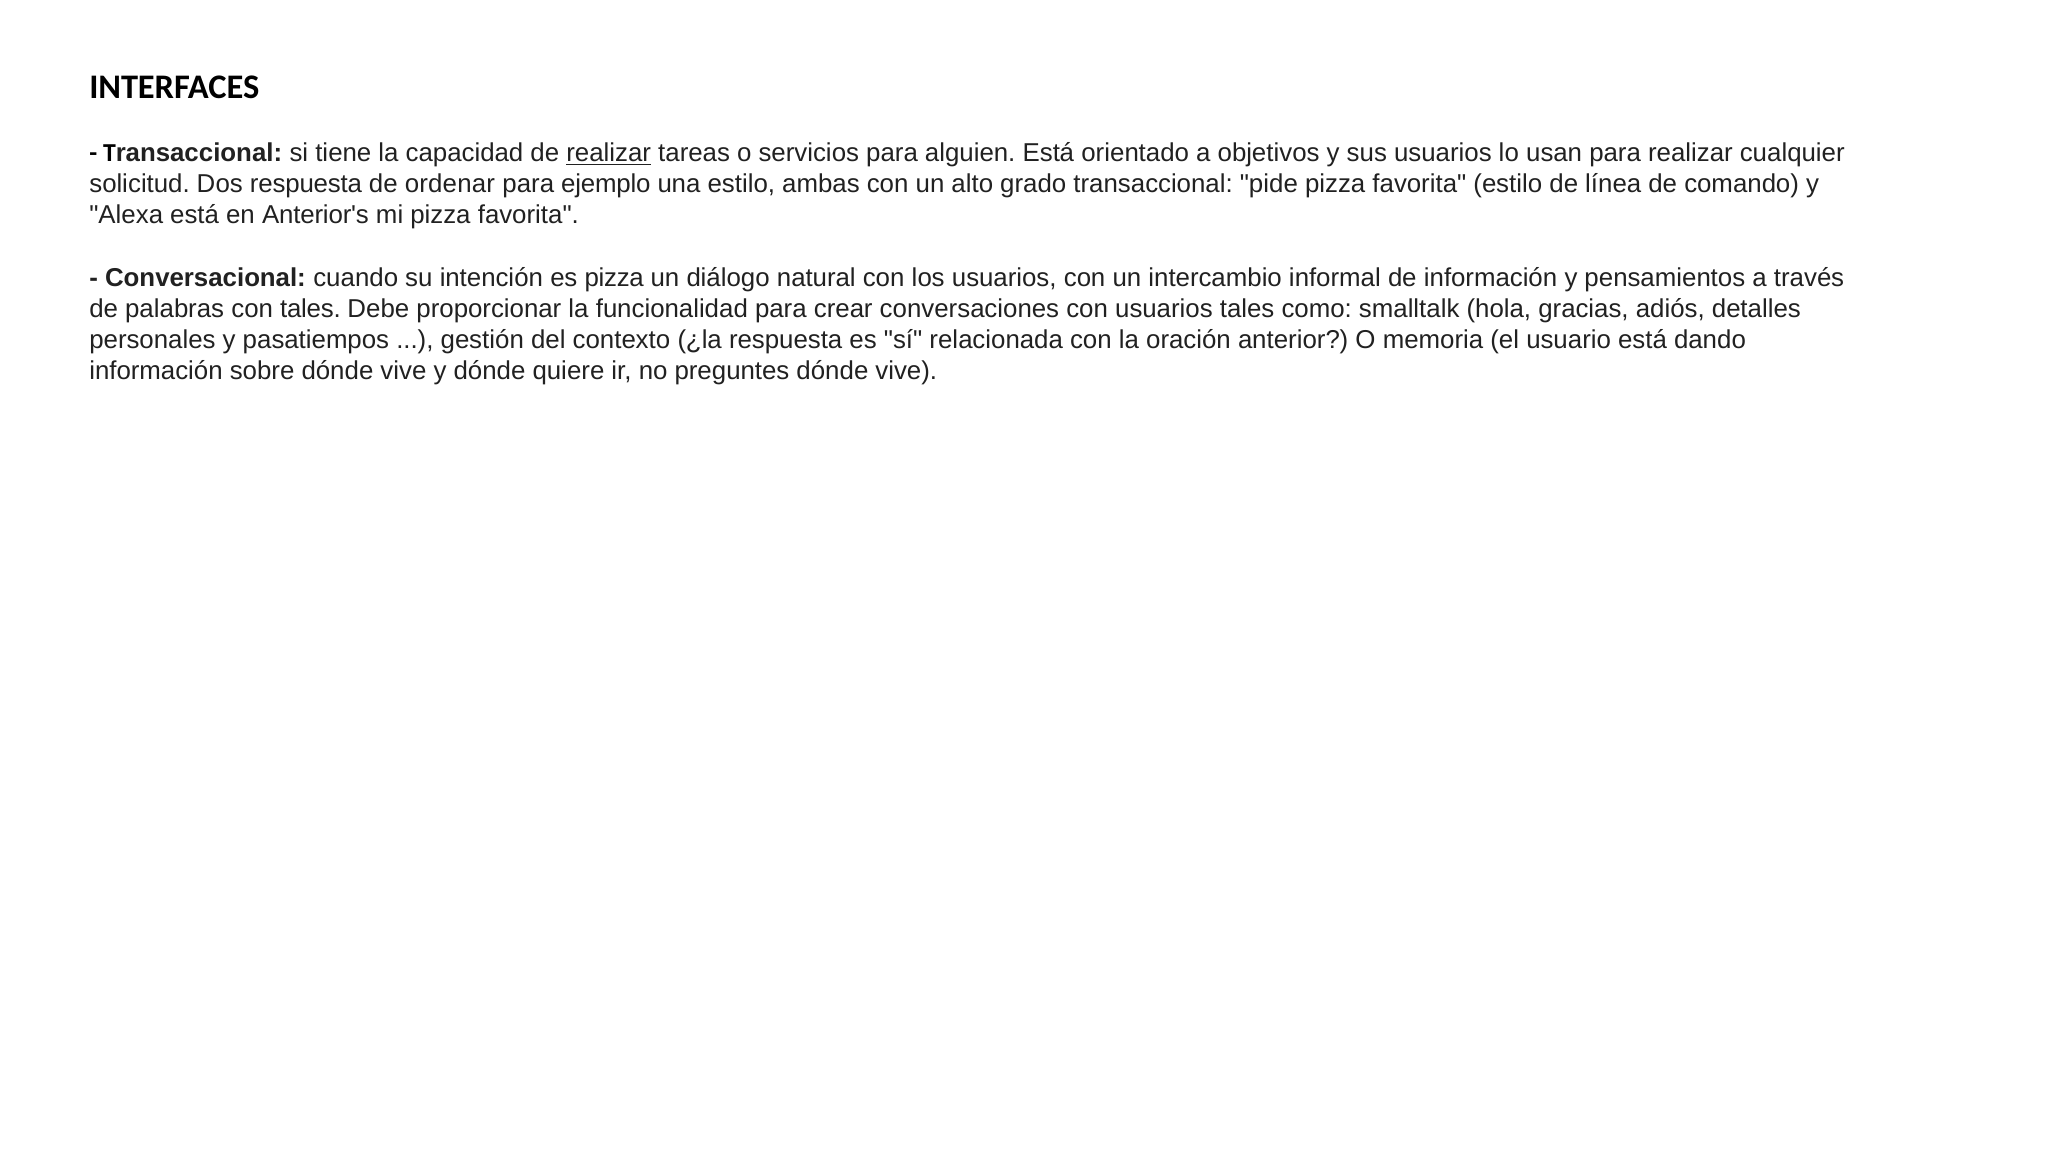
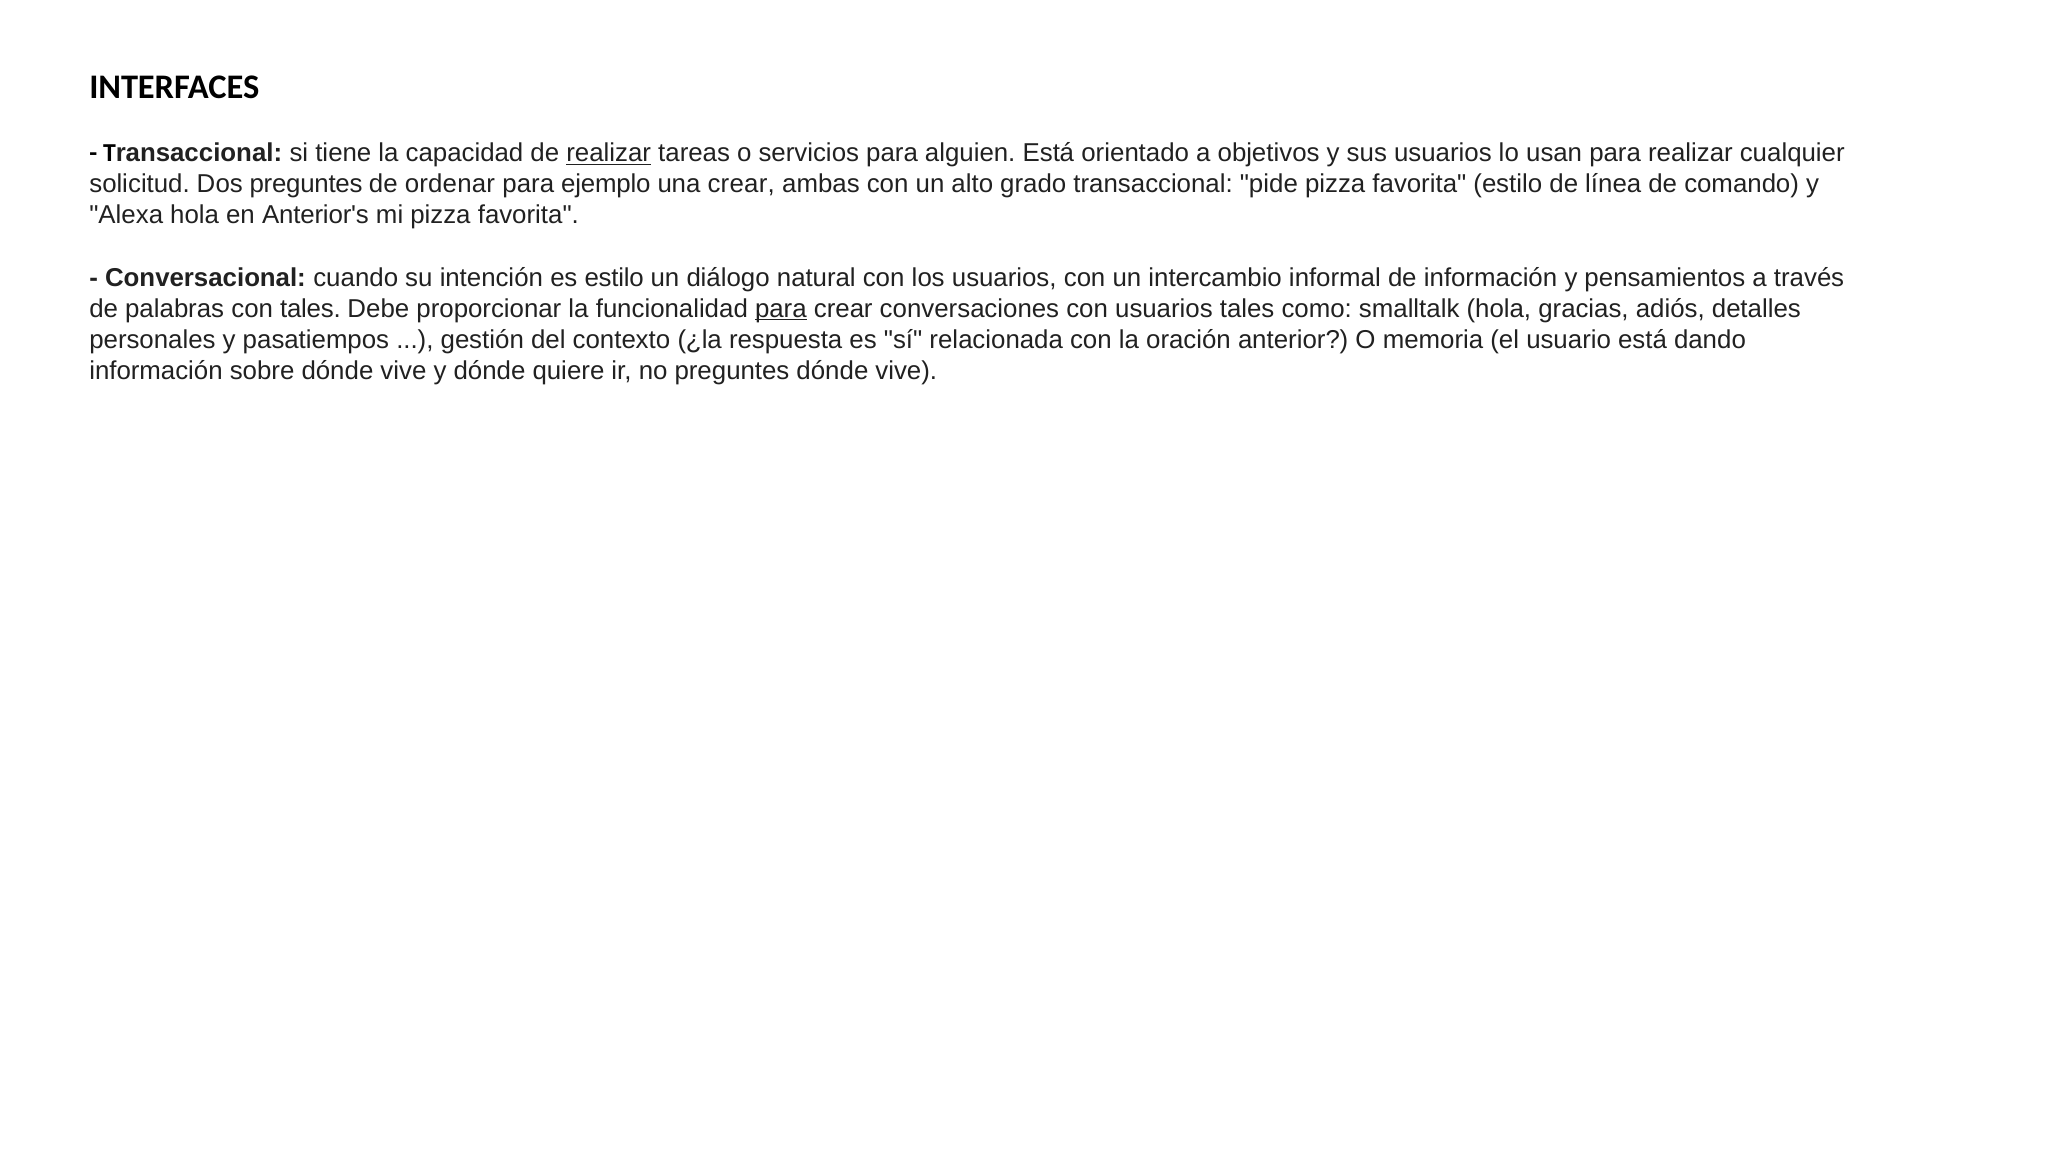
Dos respuesta: respuesta -> preguntes
una estilo: estilo -> crear
Alexa está: está -> hola
es pizza: pizza -> estilo
para at (781, 308) underline: none -> present
